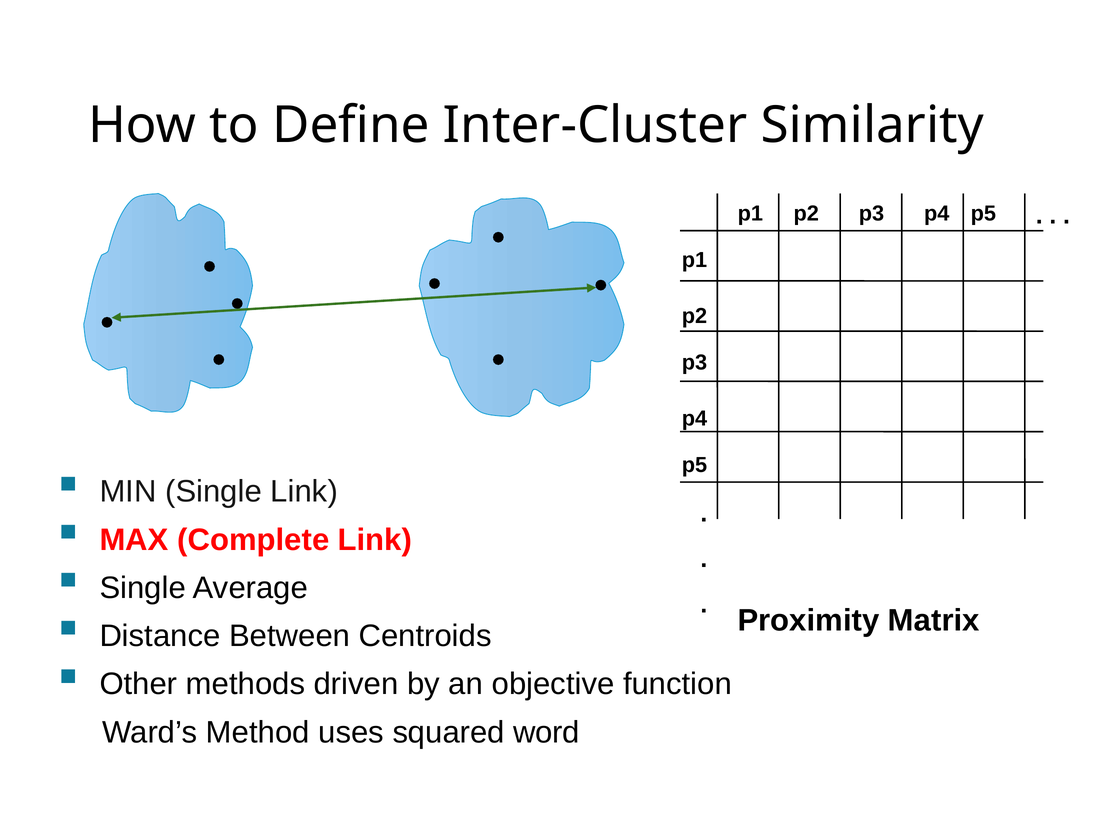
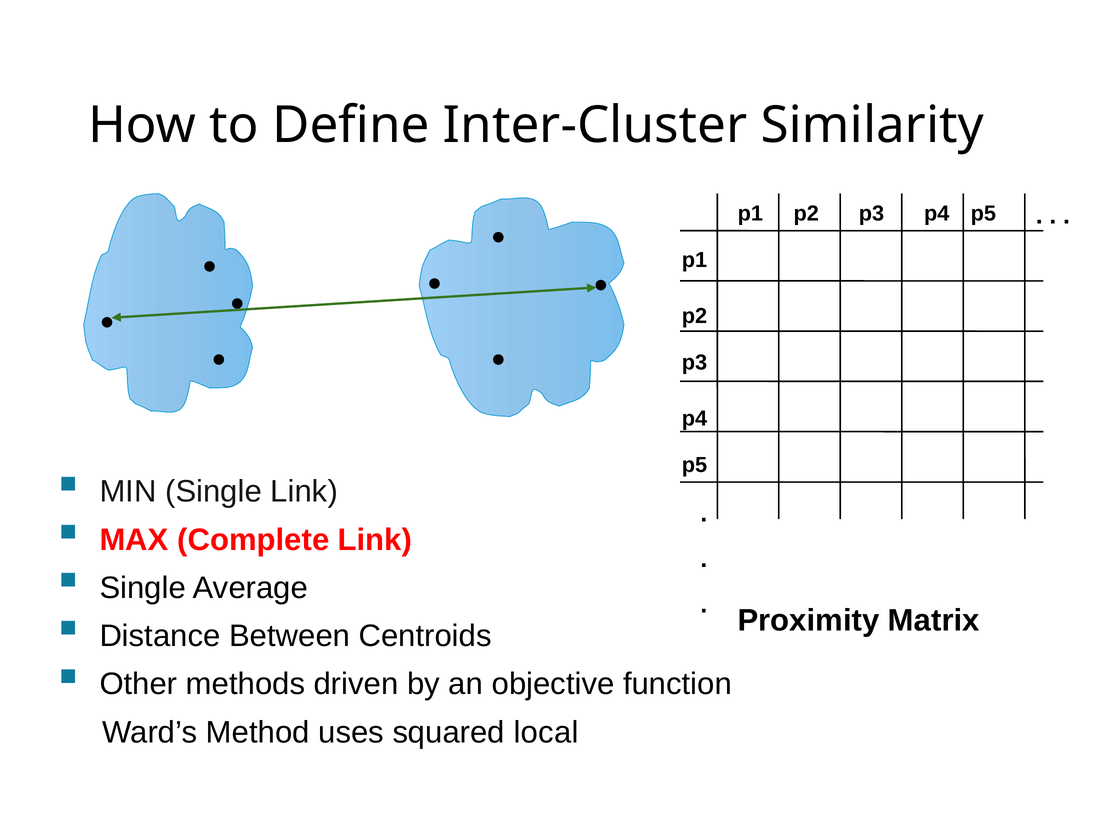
word: word -> local
